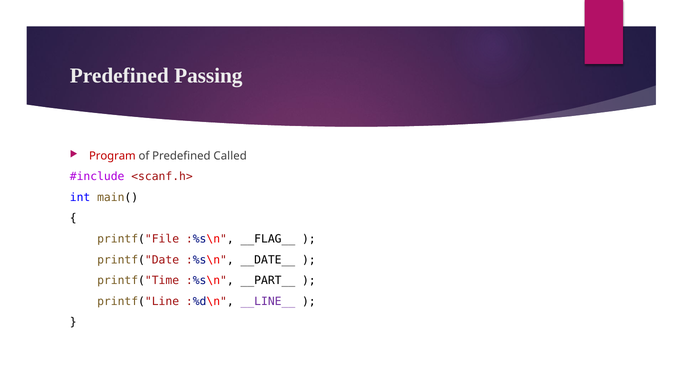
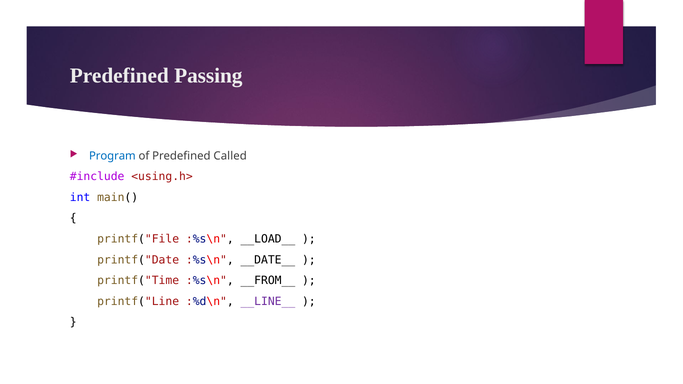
Program colour: red -> blue
<scanf.h>: <scanf.h> -> <using.h>
__FLAG__: __FLAG__ -> __LOAD__
__PART__: __PART__ -> __FROM__
